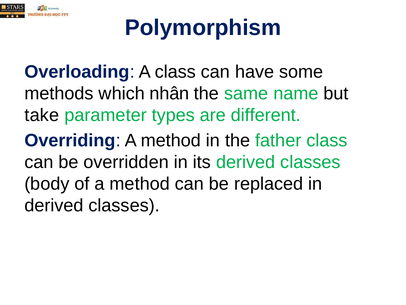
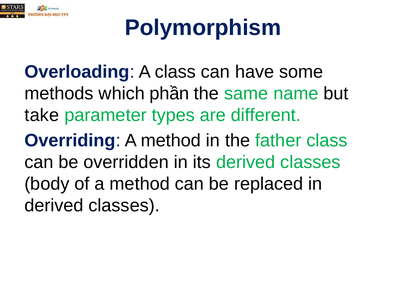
nhân: nhân -> phần
